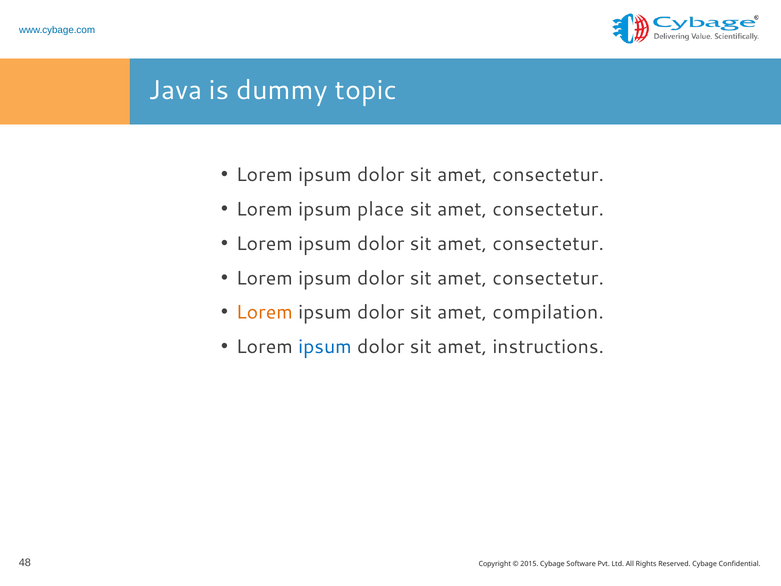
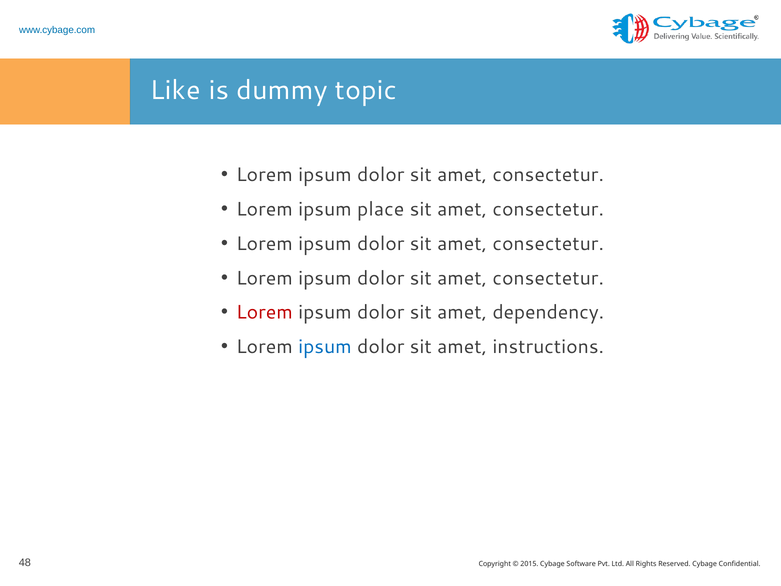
Java: Java -> Like
Lorem at (264, 312) colour: orange -> red
compilation: compilation -> dependency
